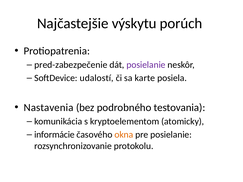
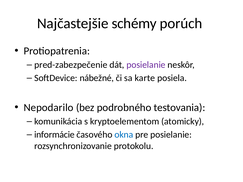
výskytu: výskytu -> schémy
udalostí: udalostí -> nábežné
Nastavenia: Nastavenia -> Nepodarilo
okna colour: orange -> blue
